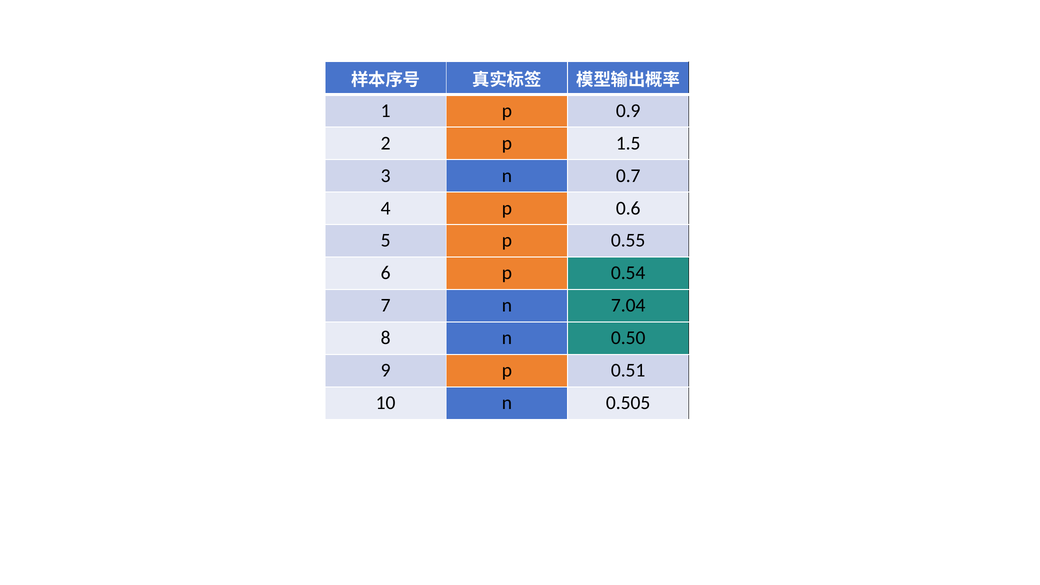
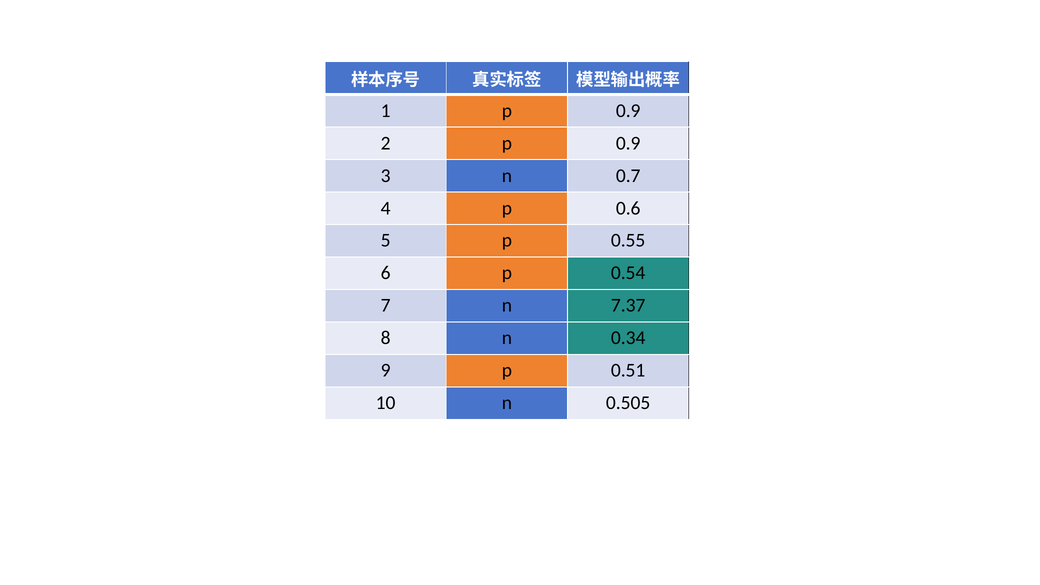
2 p 1.5: 1.5 -> 0.9
7.04: 7.04 -> 7.37
0.50: 0.50 -> 0.34
